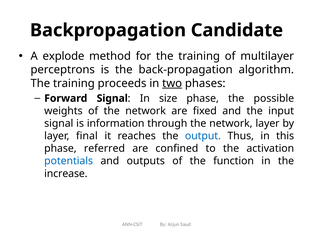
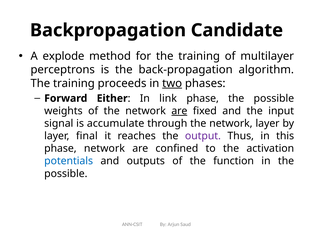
Forward Signal: Signal -> Either
size: size -> link
are at (179, 111) underline: none -> present
information: information -> accumulate
output colour: blue -> purple
phase referred: referred -> network
increase at (66, 173): increase -> possible
